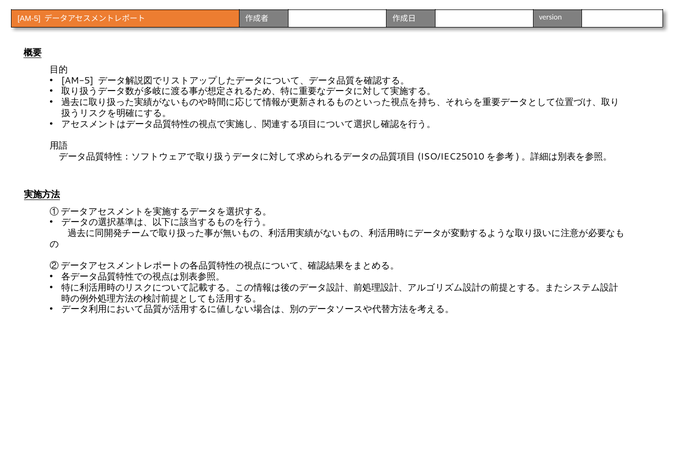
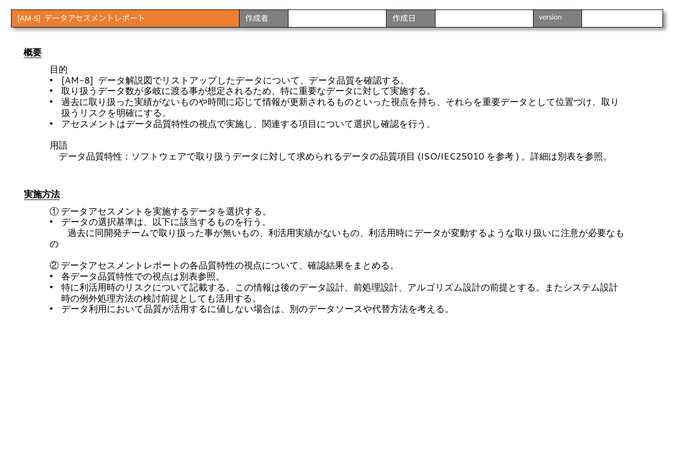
AM-5 at (77, 80): AM-5 -> AM-8
